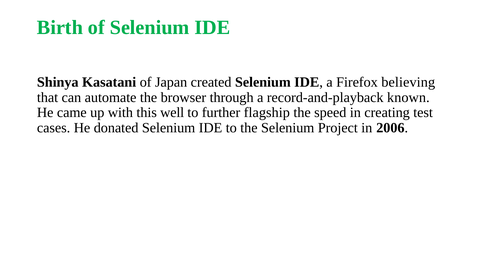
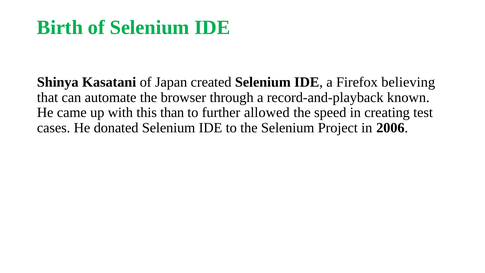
well: well -> than
flagship: flagship -> allowed
